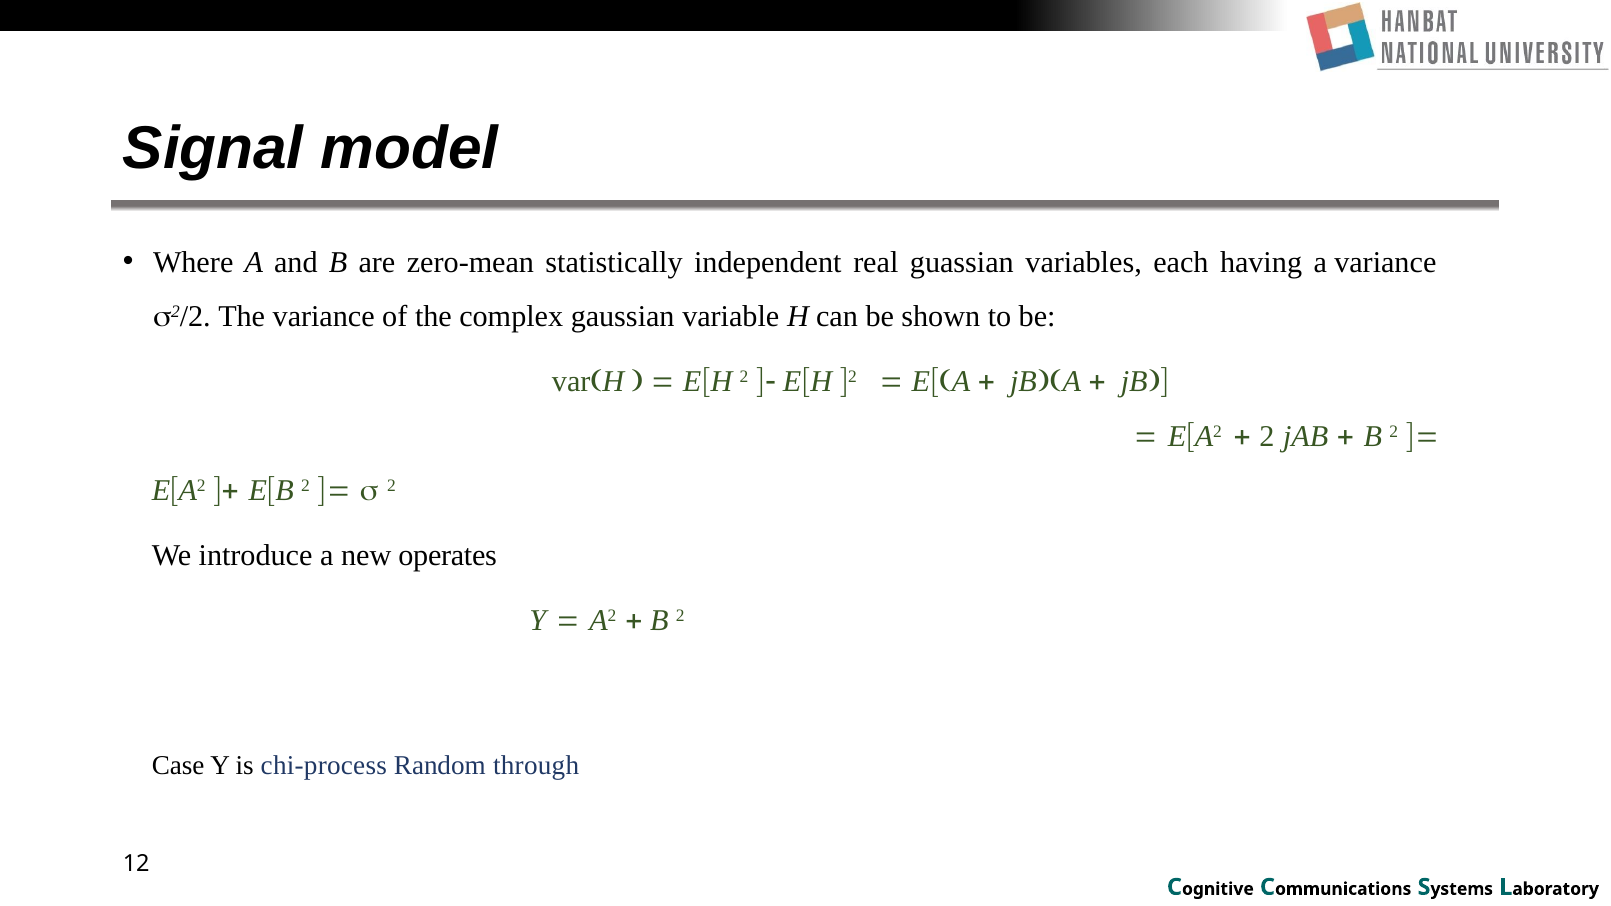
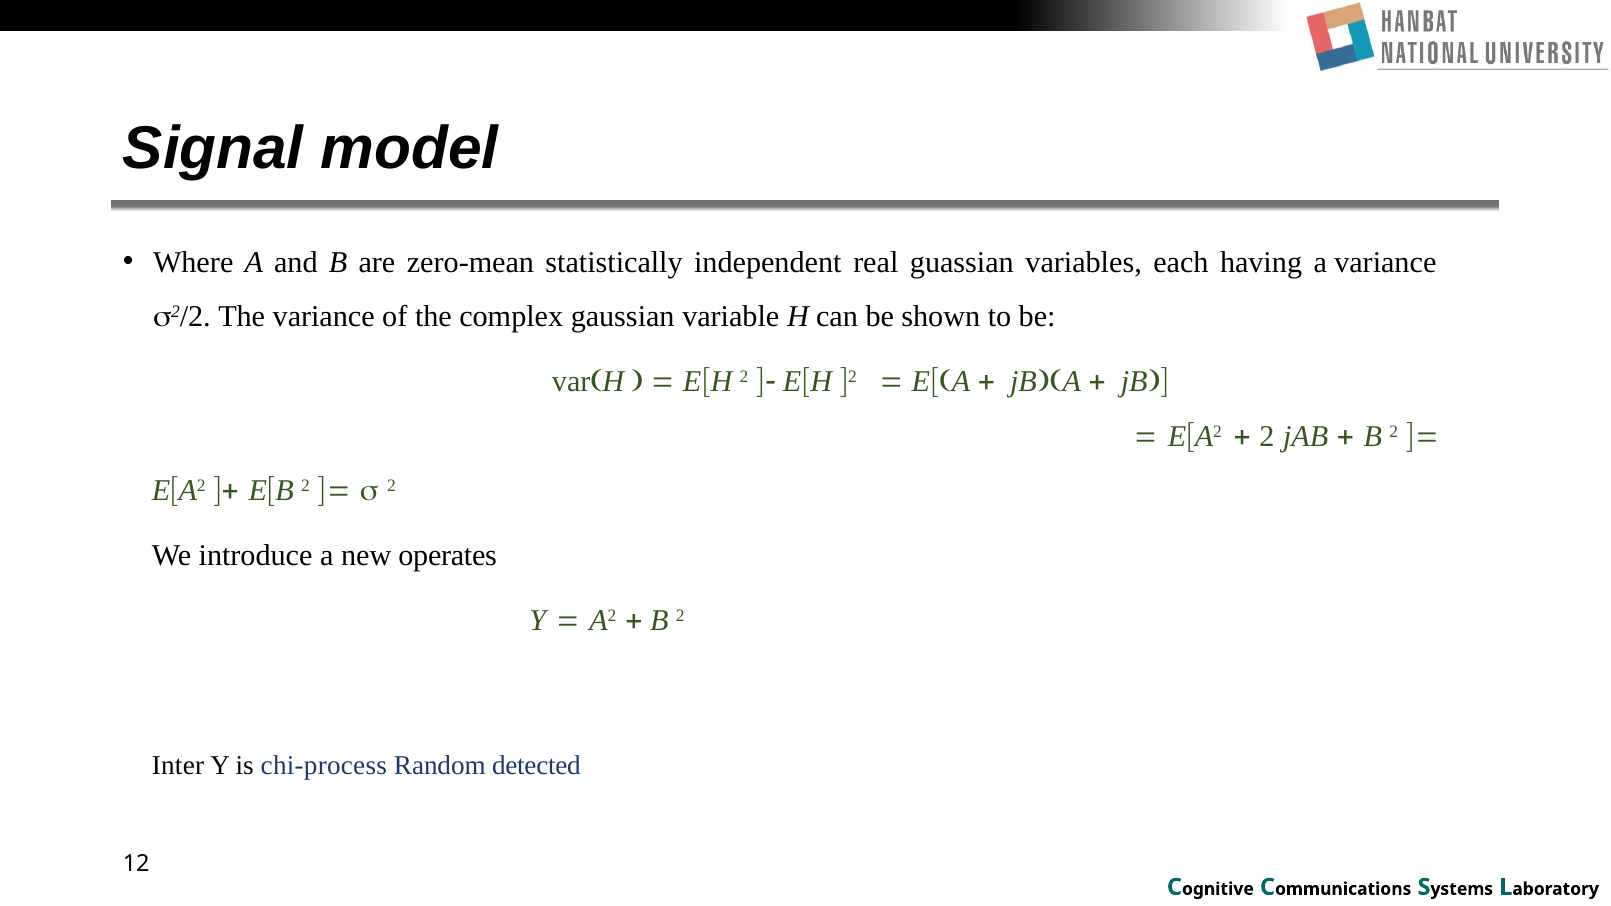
Case: Case -> Inter
through: through -> detected
